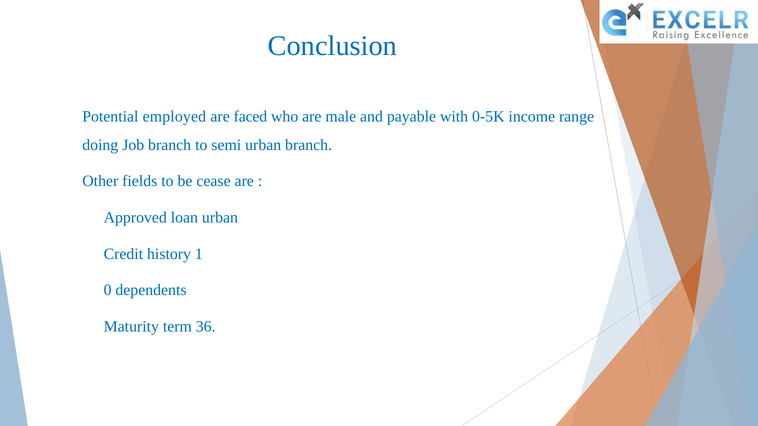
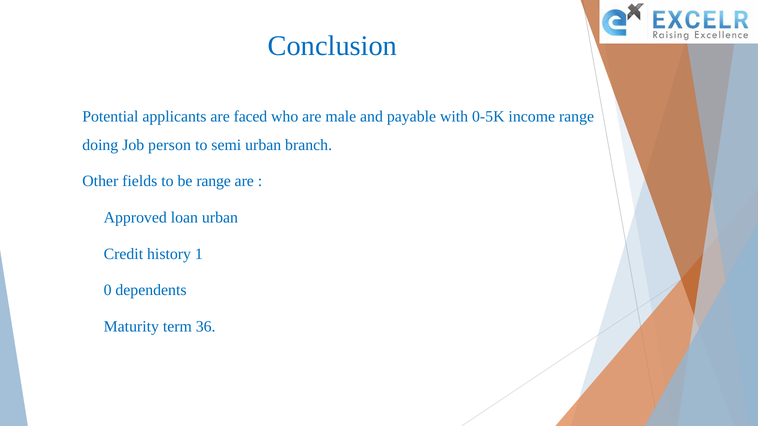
employed: employed -> applicants
Job branch: branch -> person
be cease: cease -> range
